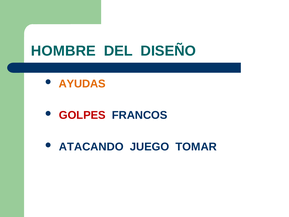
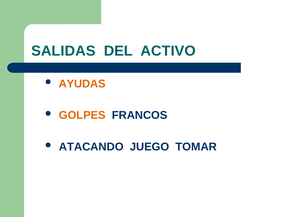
HOMBRE: HOMBRE -> SALIDAS
DISEÑO: DISEÑO -> ACTIVO
GOLPES colour: red -> orange
